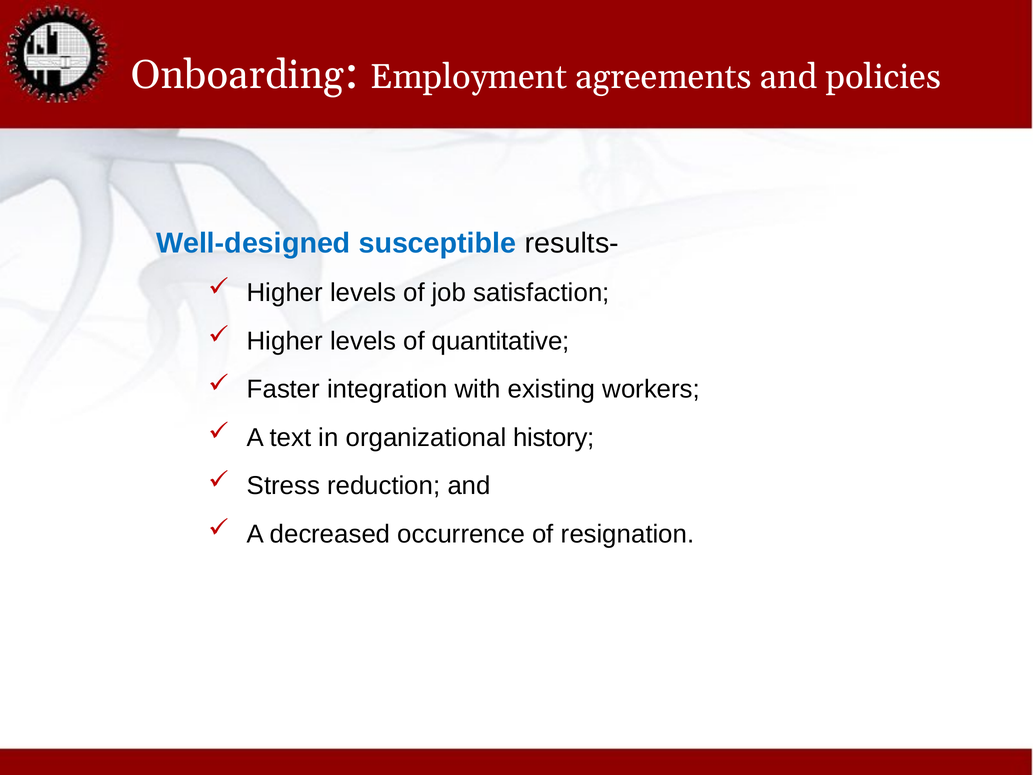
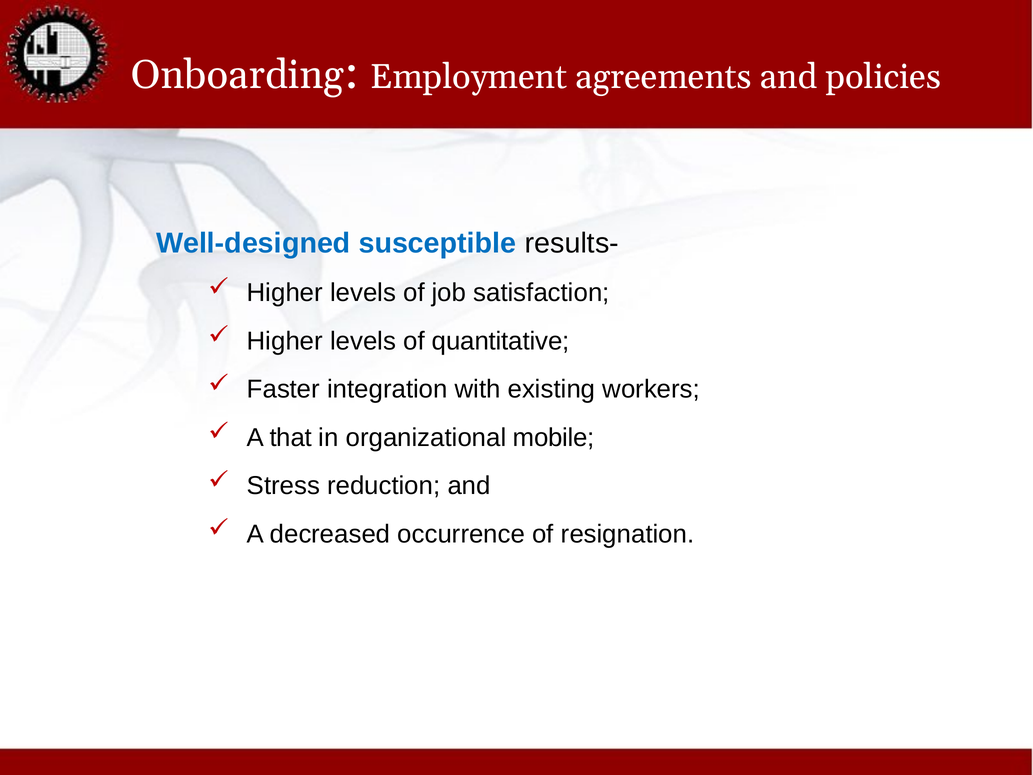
text: text -> that
history: history -> mobile
